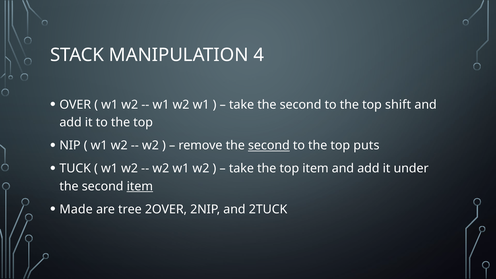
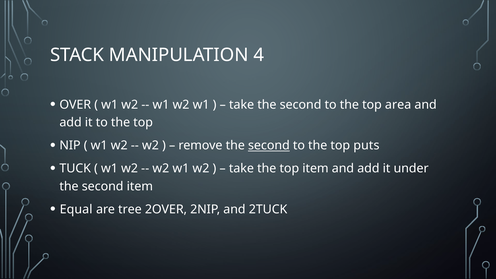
shift: shift -> area
item at (140, 186) underline: present -> none
Made: Made -> Equal
